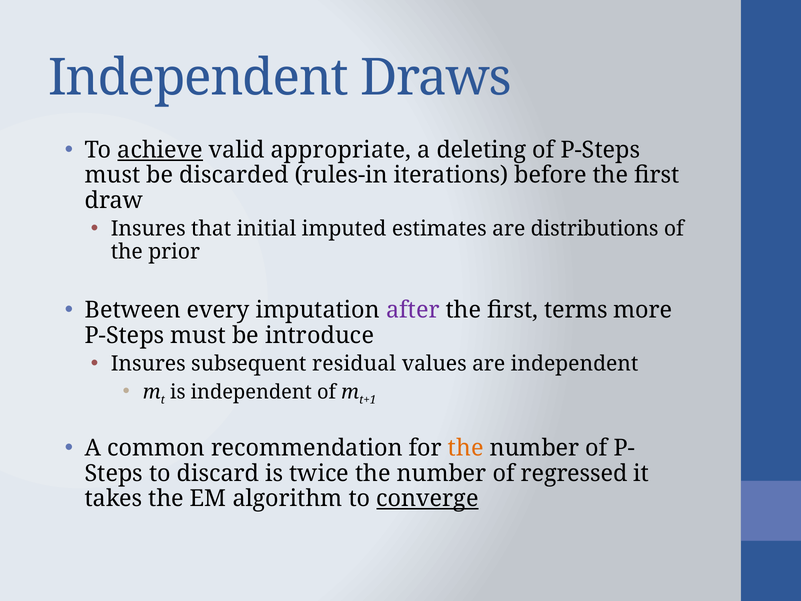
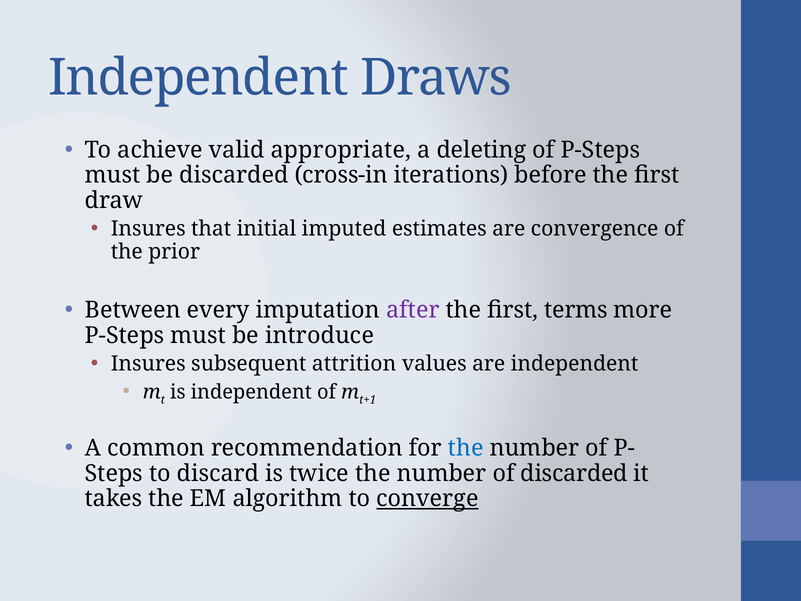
achieve underline: present -> none
rules-in: rules-in -> cross-in
distributions: distributions -> convergence
residual: residual -> attrition
the at (466, 448) colour: orange -> blue
of regressed: regressed -> discarded
